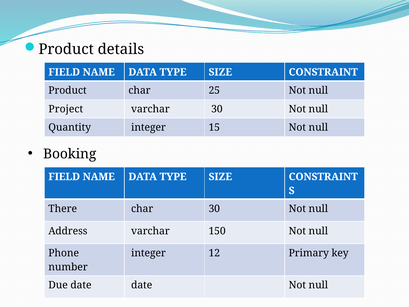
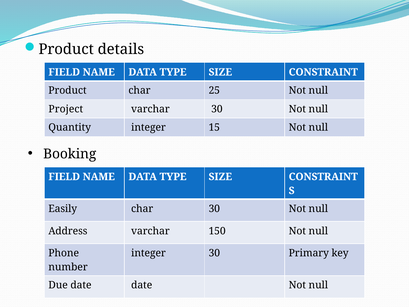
There: There -> Easily
integer 12: 12 -> 30
